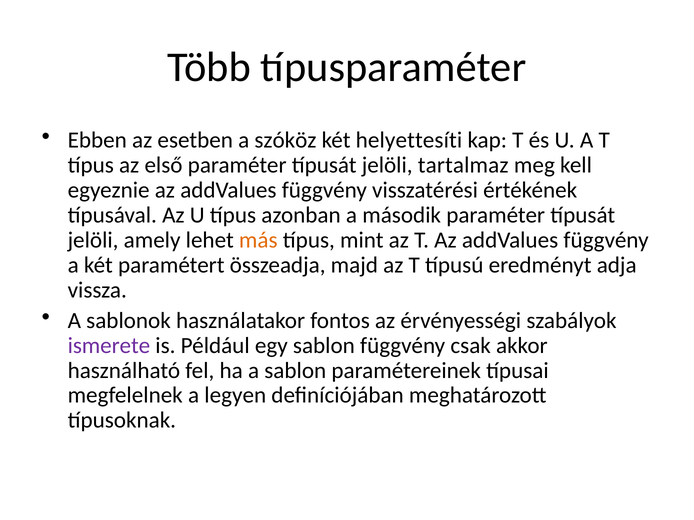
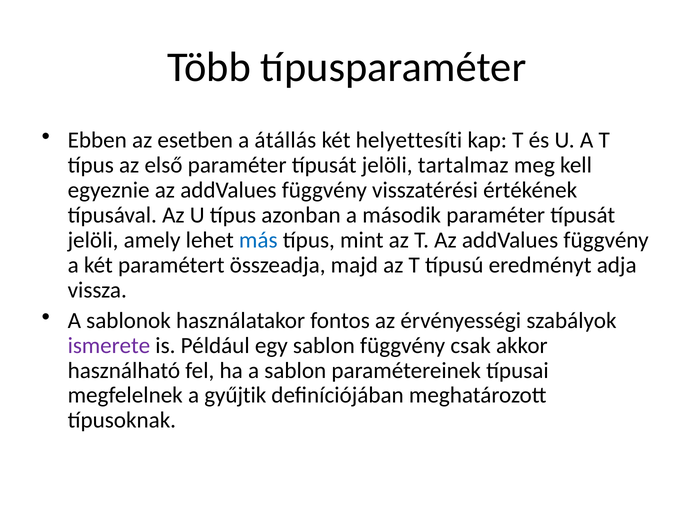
szóköz: szóköz -> átállás
más colour: orange -> blue
legyen: legyen -> gyűjtik
